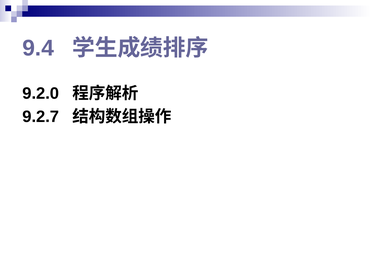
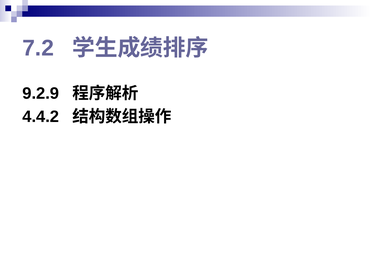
9.4: 9.4 -> 7.2
9.2.0: 9.2.0 -> 9.2.9
9.2.7: 9.2.7 -> 4.4.2
